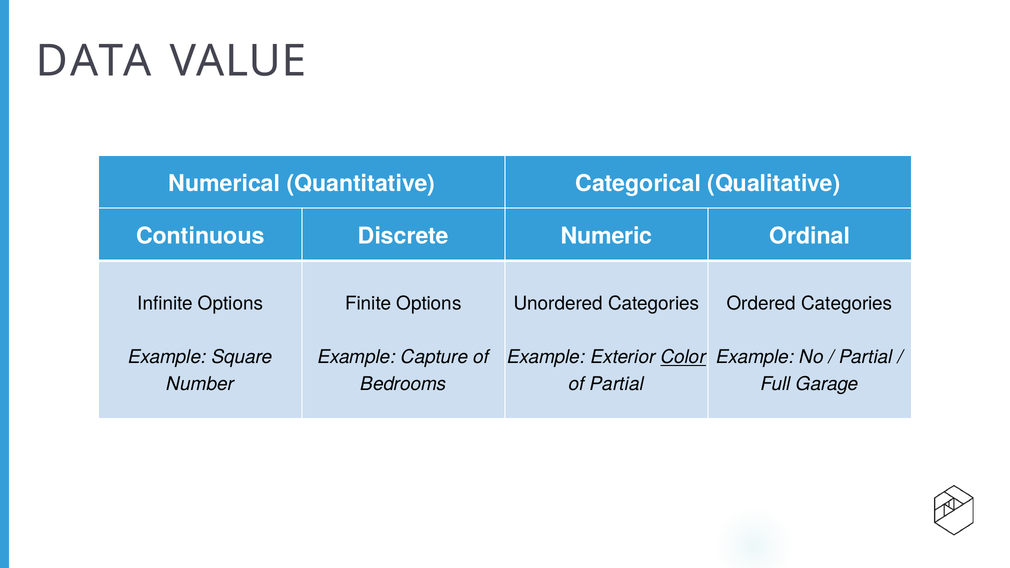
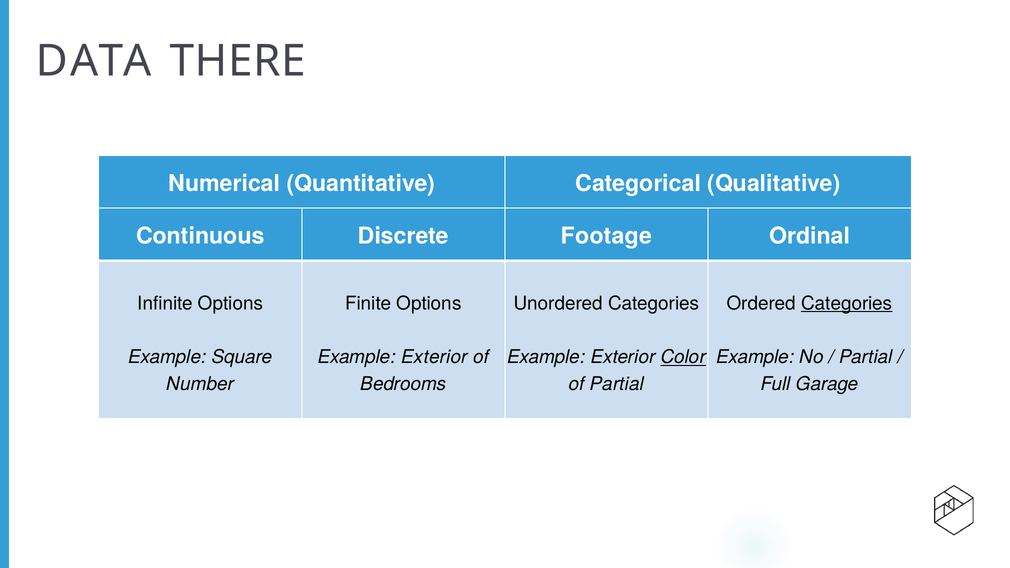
VALUE: VALUE -> THERE
Numeric: Numeric -> Footage
Categories at (847, 303) underline: none -> present
Capture at (435, 357): Capture -> Exterior
